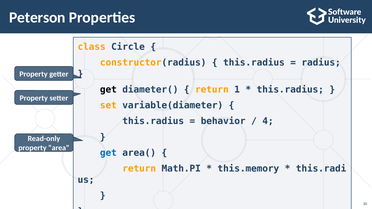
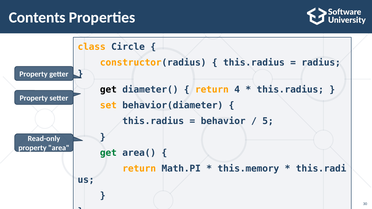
Peterson: Peterson -> Contents
1: 1 -> 4
variable(diameter: variable(diameter -> behavior(diameter
4: 4 -> 5
get at (108, 153) colour: blue -> green
